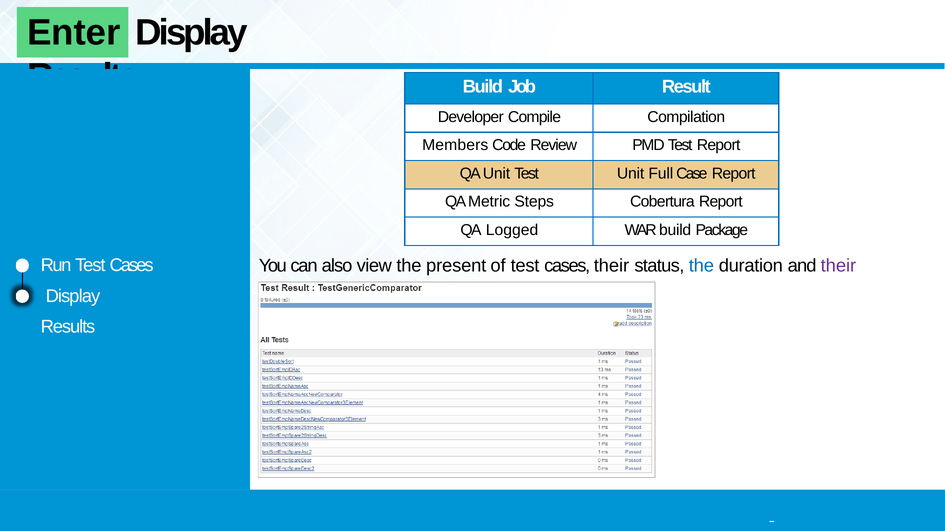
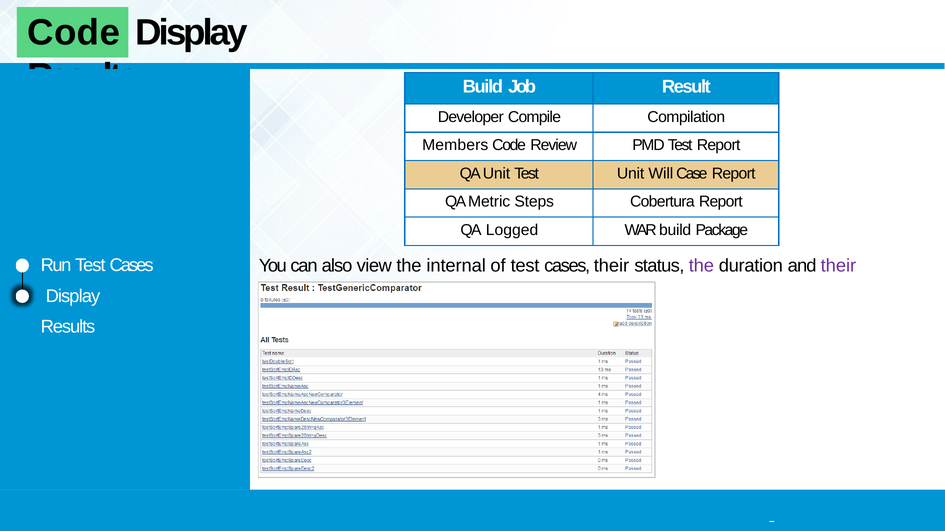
Enter at (74, 32): Enter -> Code
Full: Full -> Will
present: present -> internal
the at (701, 266) colour: blue -> purple
